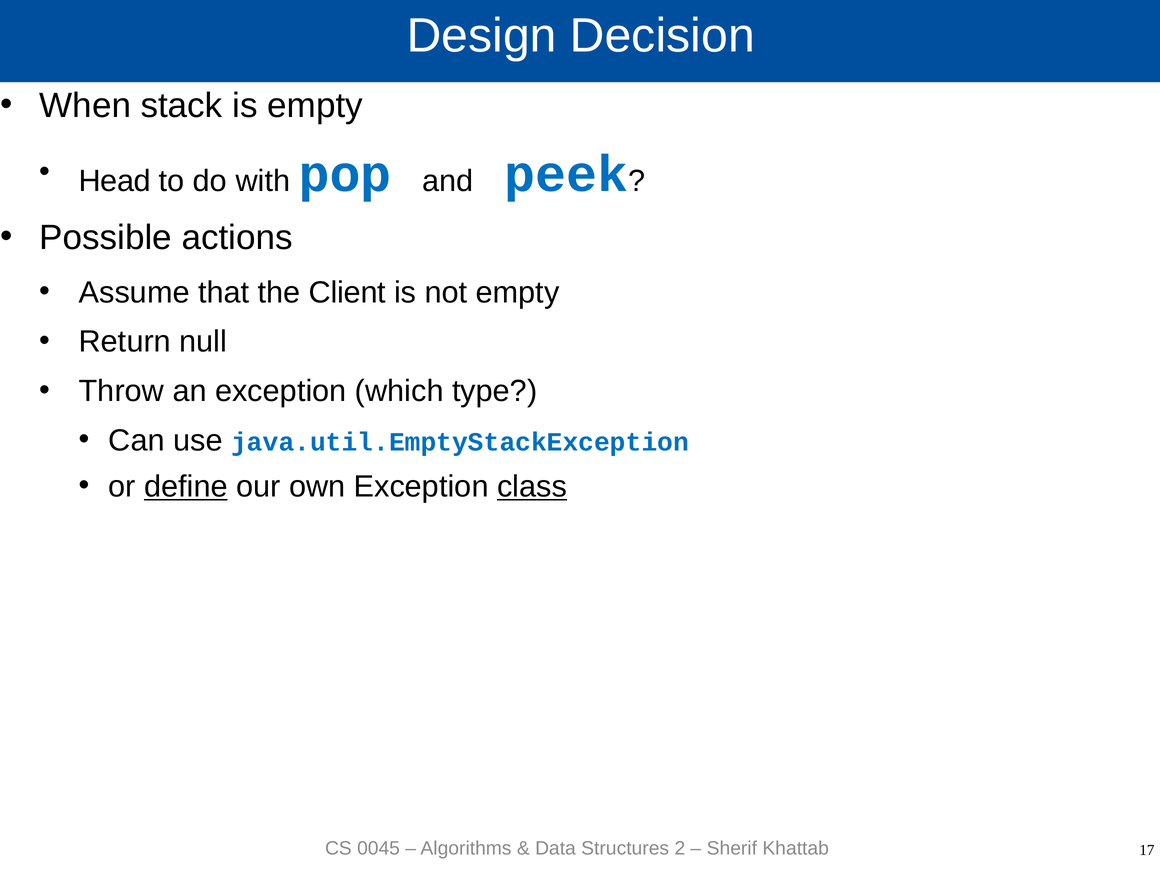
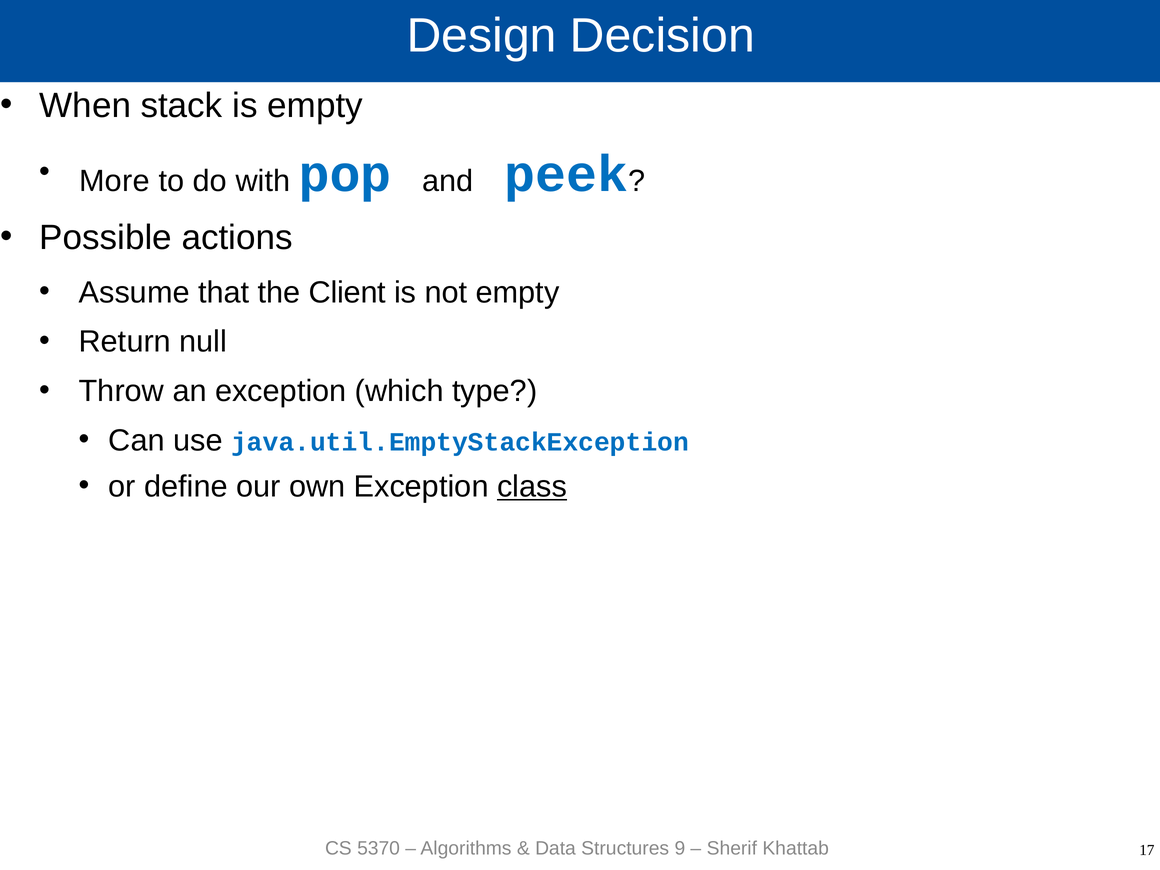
Head: Head -> More
define underline: present -> none
0045: 0045 -> 5370
2: 2 -> 9
